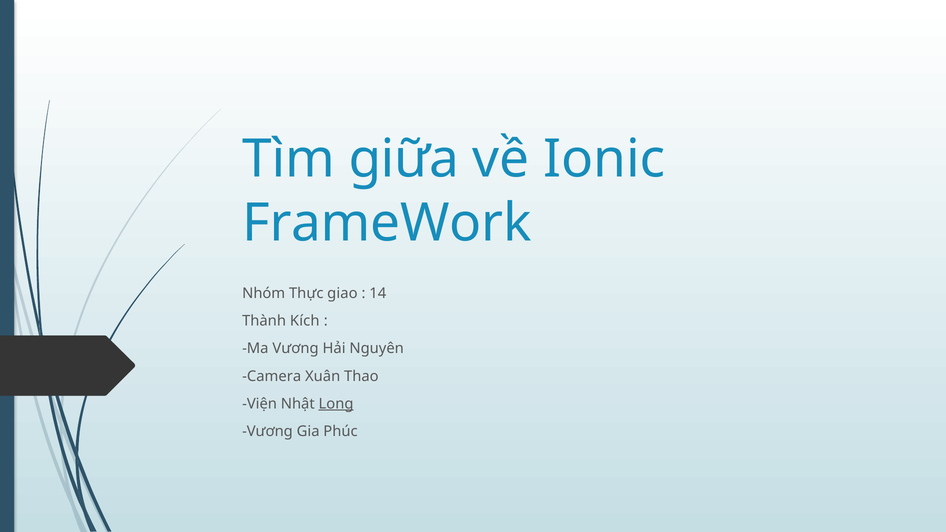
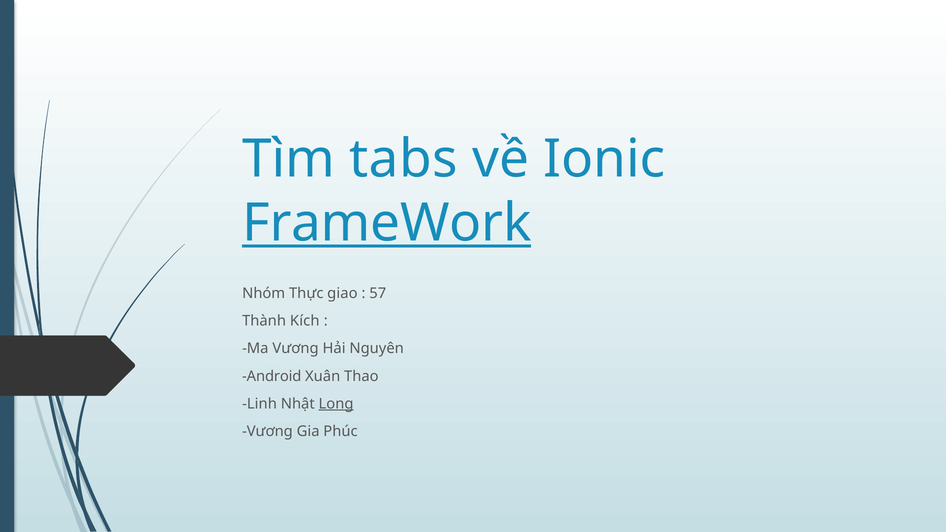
giữa: giữa -> tabs
FrameWork underline: none -> present
14: 14 -> 57
Camera: Camera -> Android
Viện: Viện -> Linh
